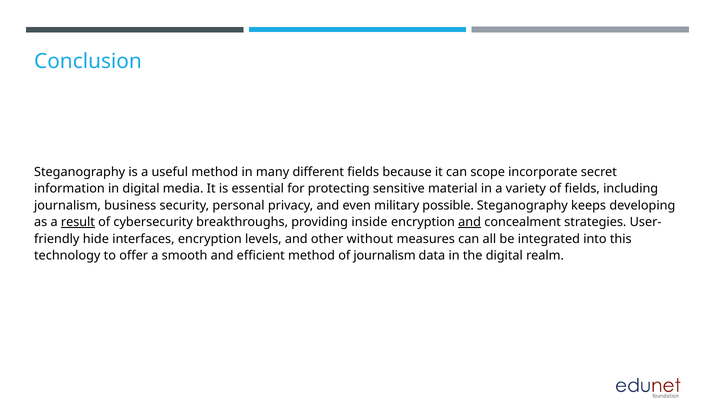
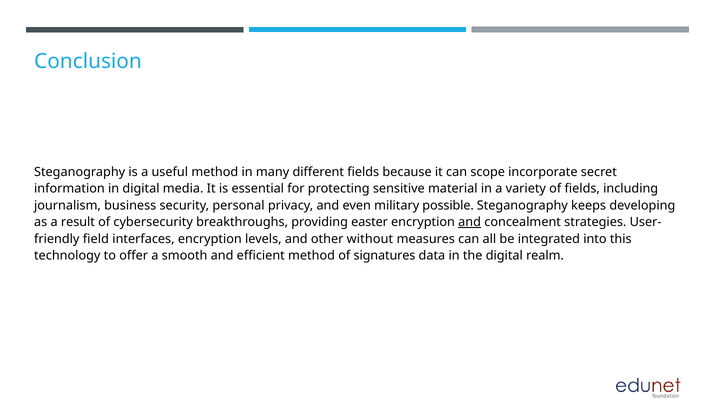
result underline: present -> none
inside: inside -> easter
hide: hide -> field
of journalism: journalism -> signatures
